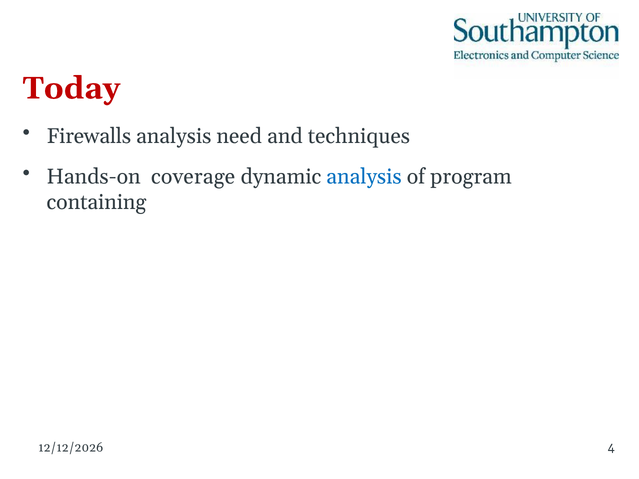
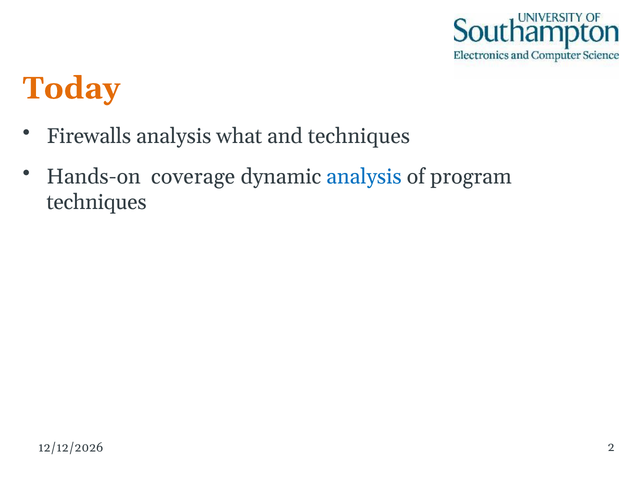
Today colour: red -> orange
need: need -> what
containing at (96, 202): containing -> techniques
4: 4 -> 2
